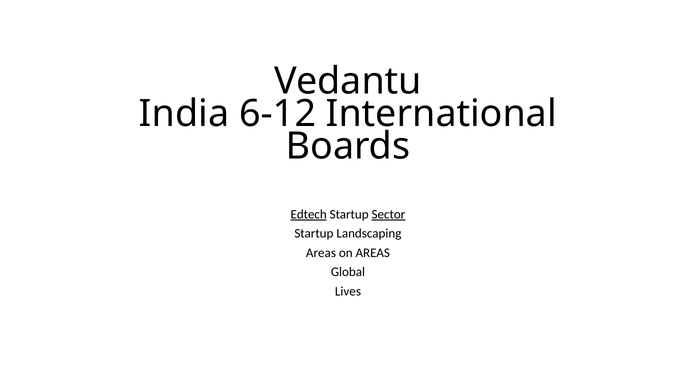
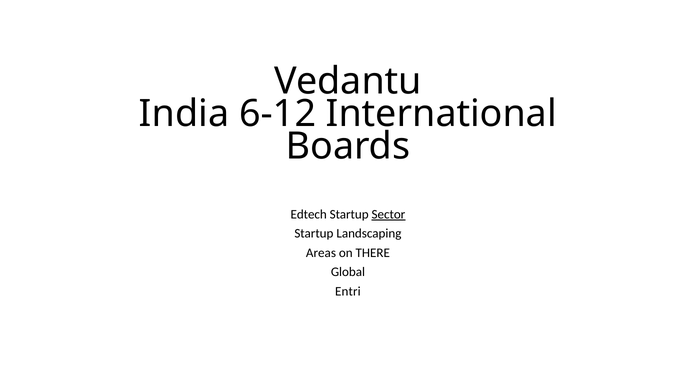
Edtech underline: present -> none
on AREAS: AREAS -> THERE
Lives: Lives -> Entri
